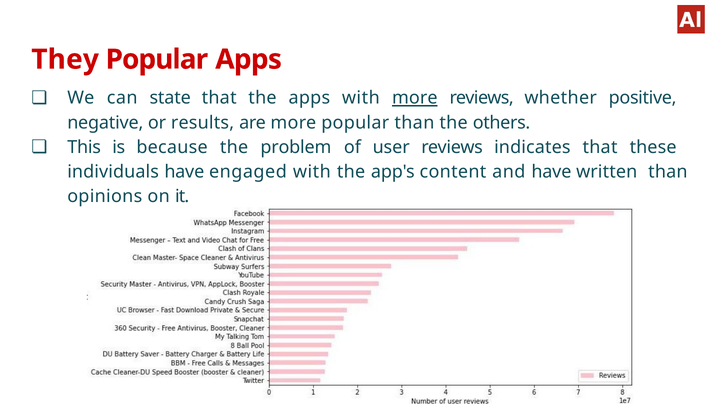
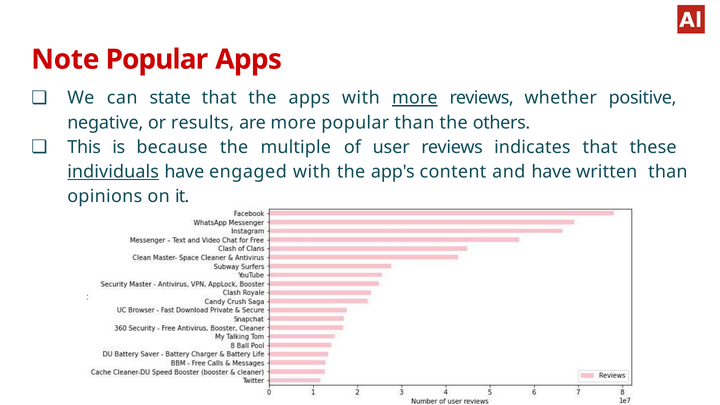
They: They -> Note
problem: problem -> multiple
individuals underline: none -> present
